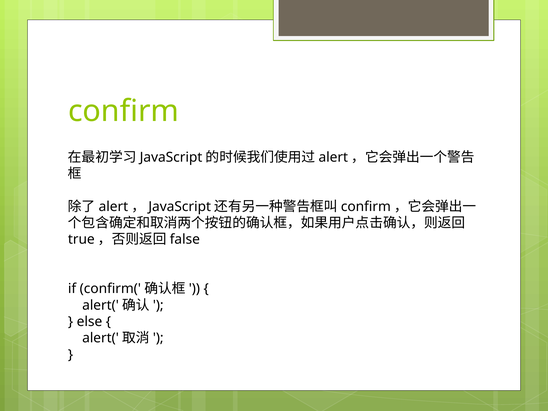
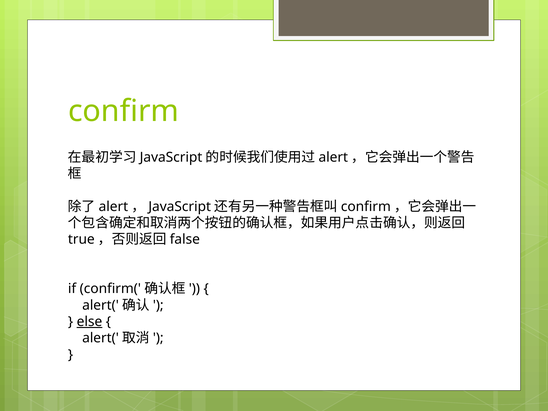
else underline: none -> present
